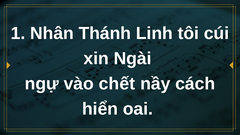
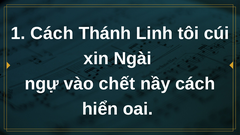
1 Nhân: Nhân -> Cách
